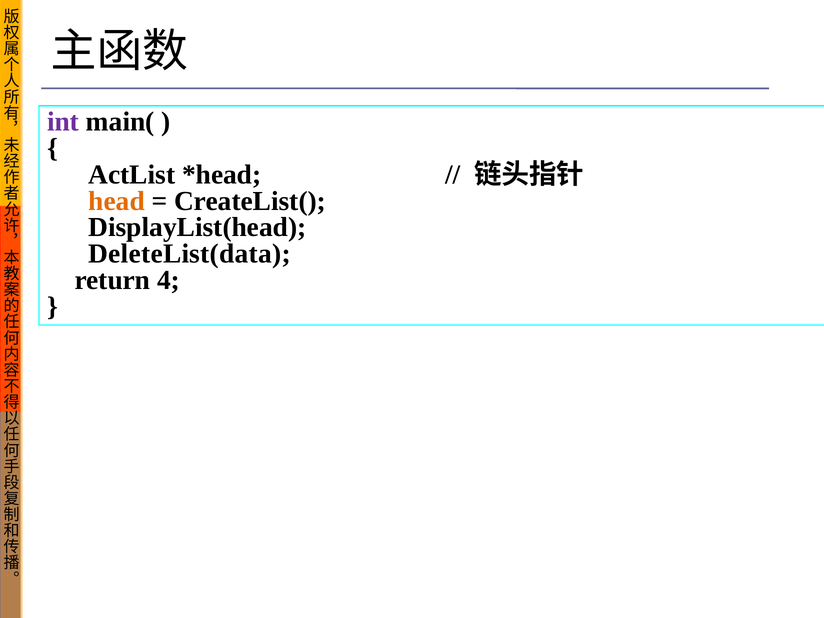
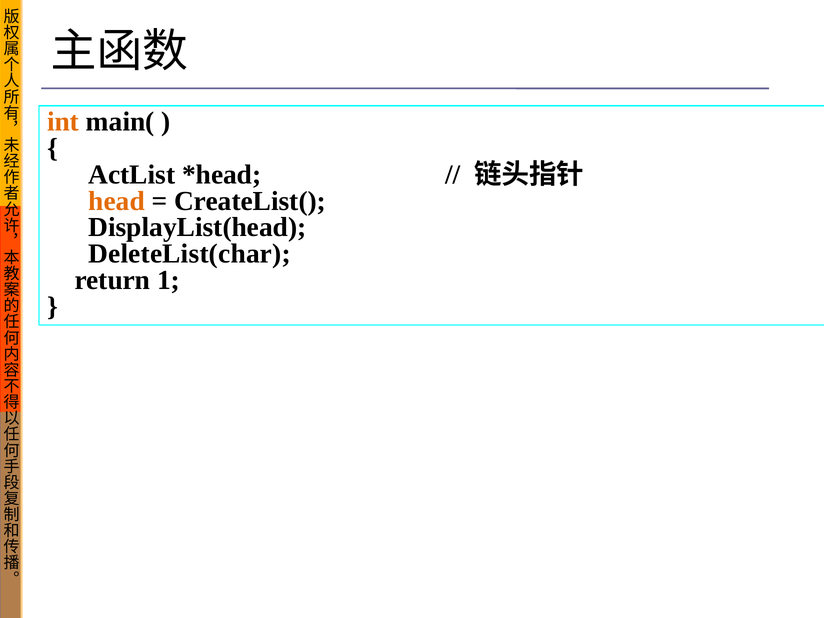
int colour: purple -> orange
DeleteList(data: DeleteList(data -> DeleteList(char
4: 4 -> 1
